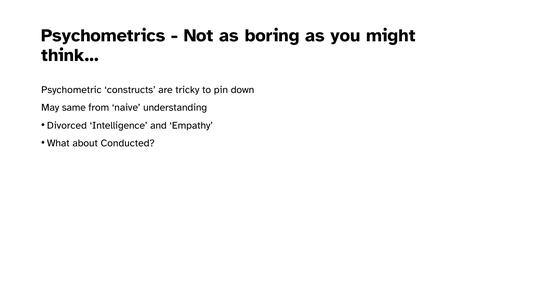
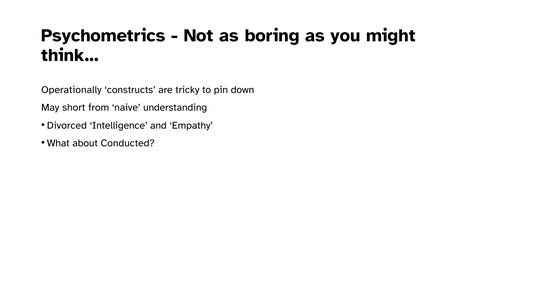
Psychometric: Psychometric -> Operationally
same: same -> short
